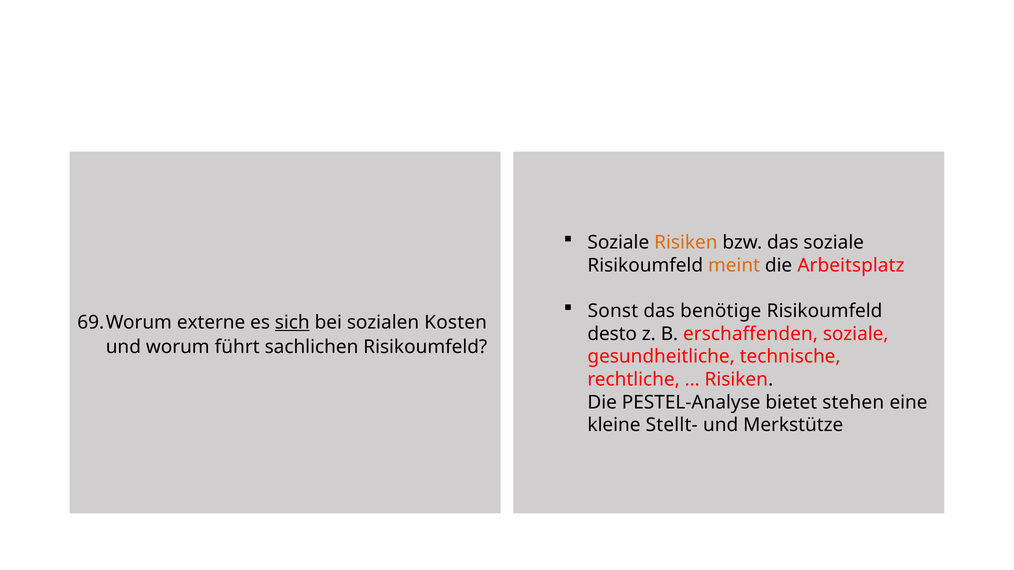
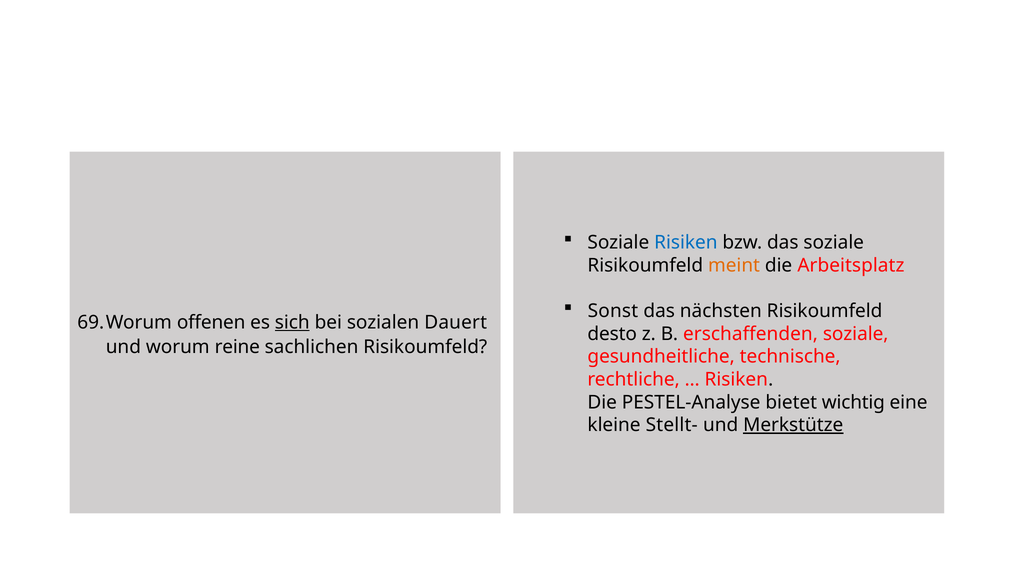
Risiken at (686, 243) colour: orange -> blue
benötige: benötige -> nächsten
externe: externe -> offenen
Kosten: Kosten -> Dauert
führt: führt -> reine
stehen: stehen -> wichtig
Merkstütze underline: none -> present
